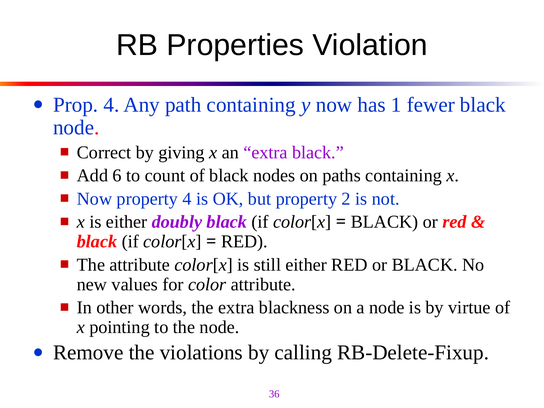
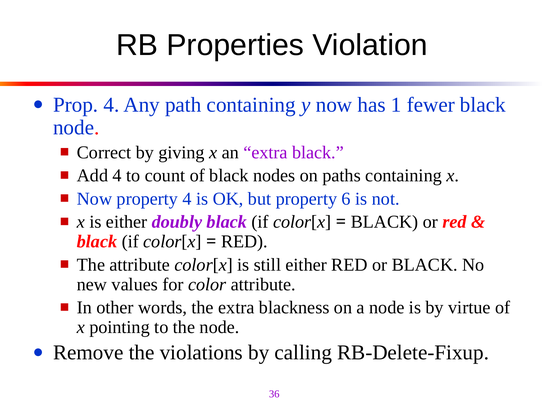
Add 6: 6 -> 4
2: 2 -> 6
